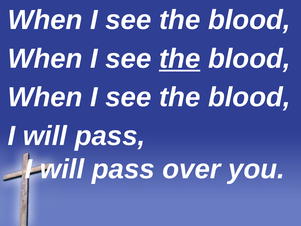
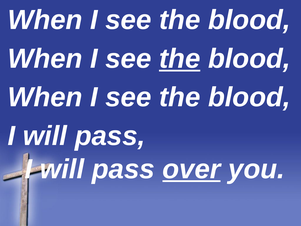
over underline: none -> present
